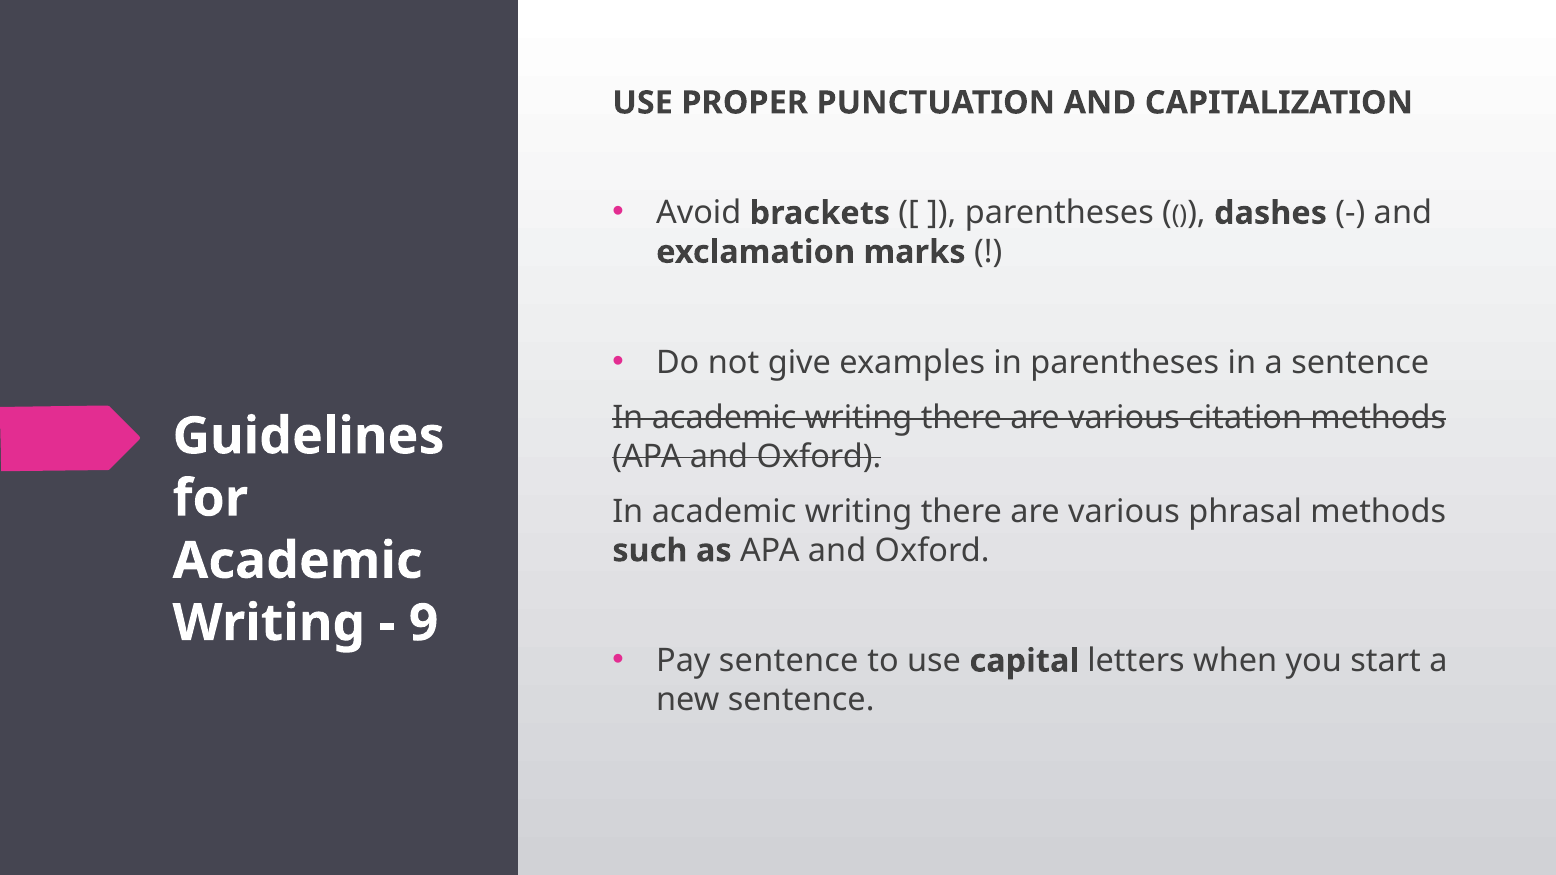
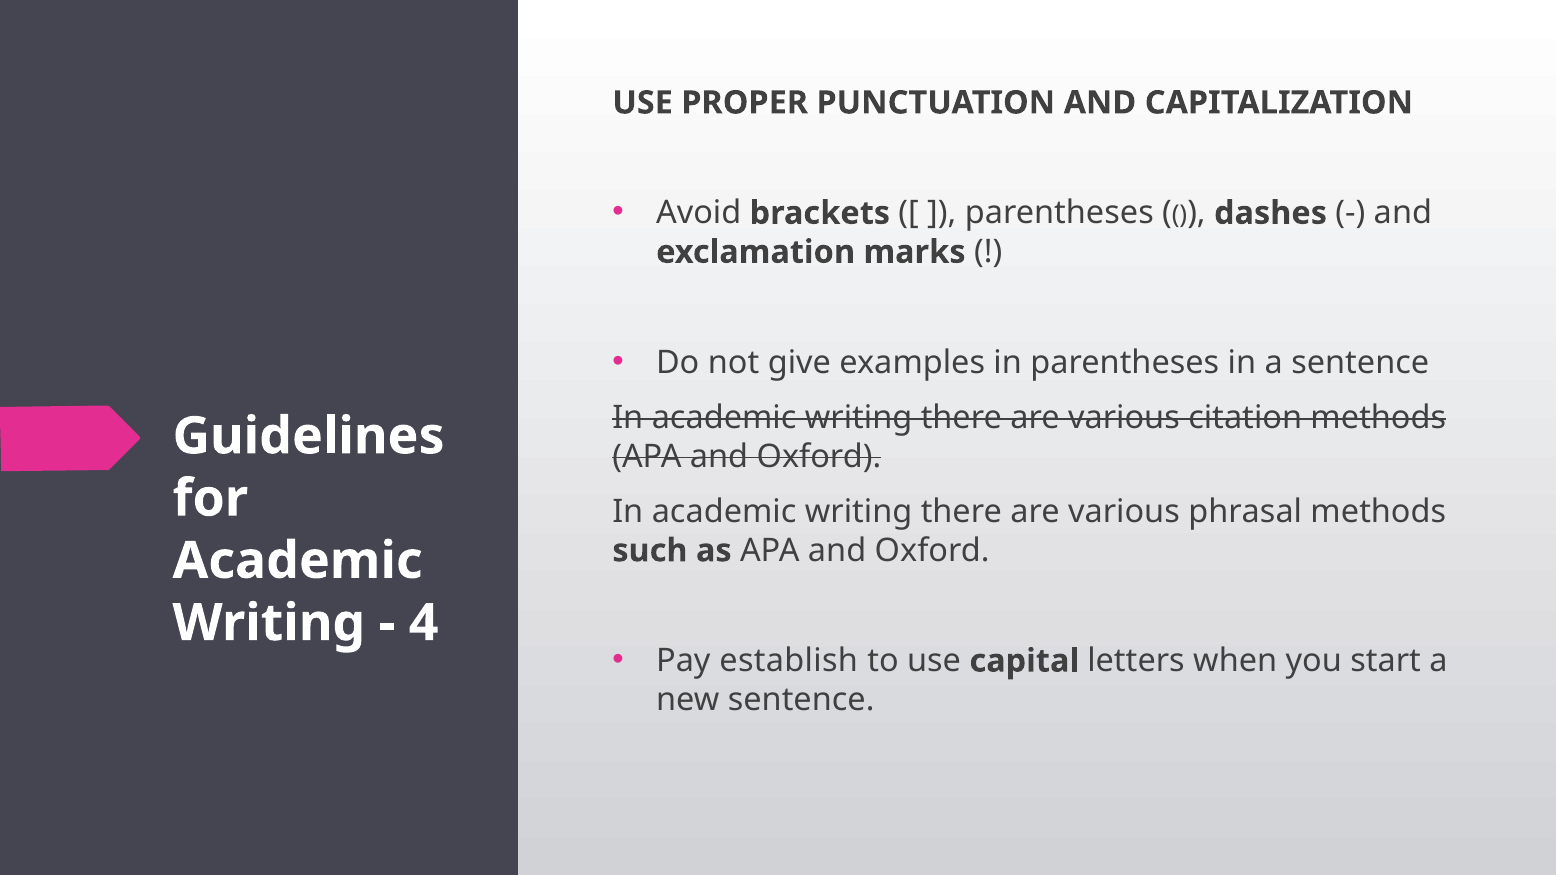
9: 9 -> 4
Pay sentence: sentence -> establish
